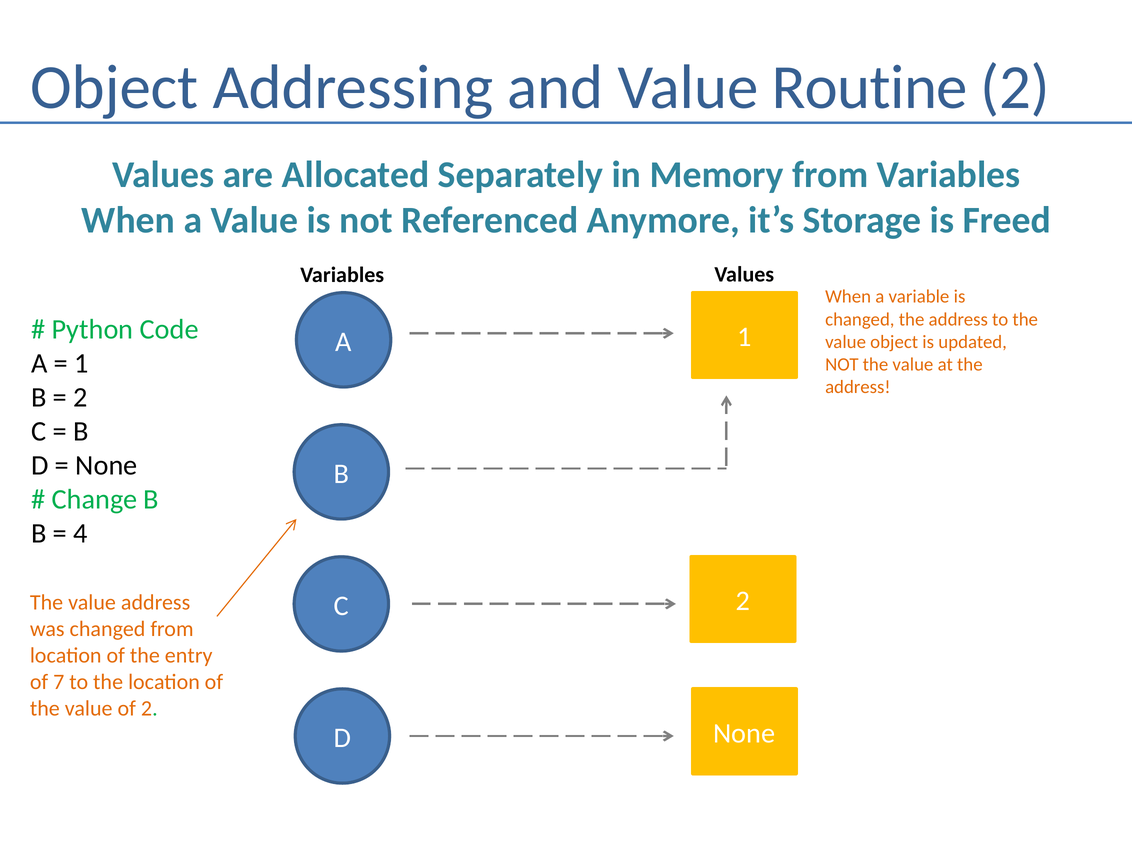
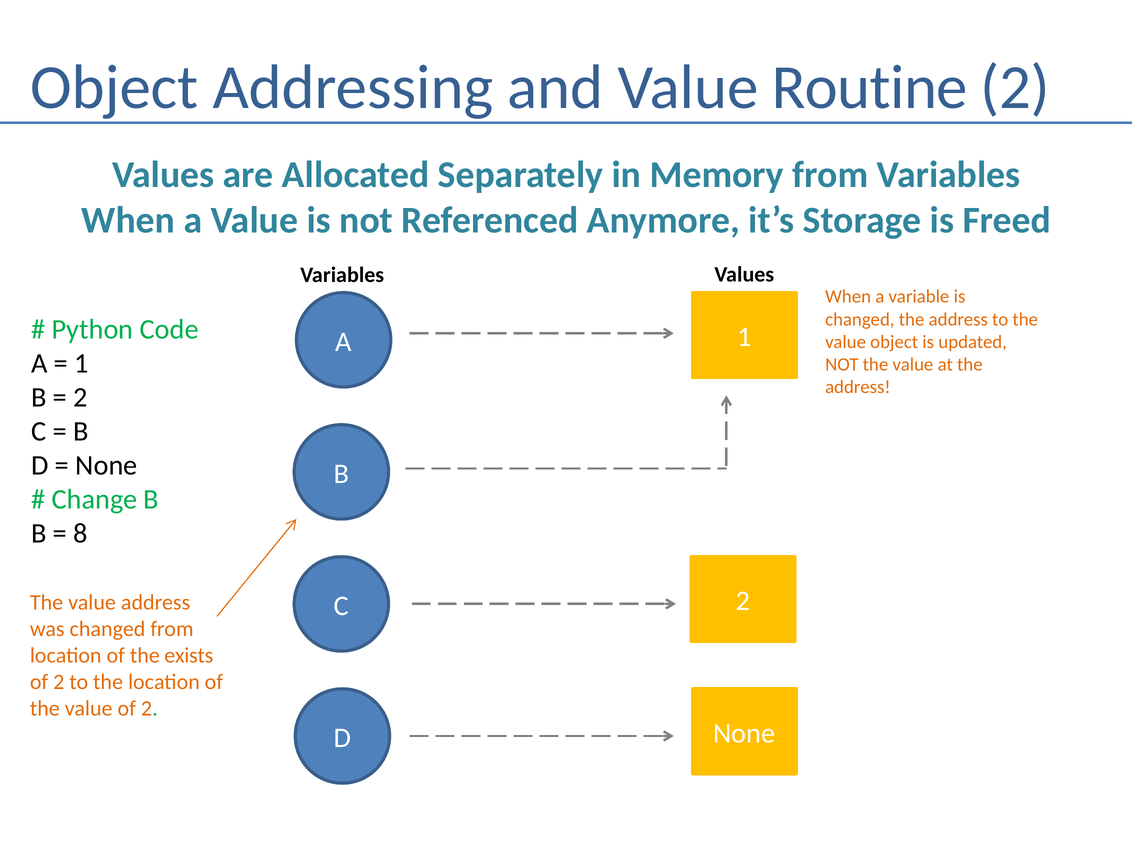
4: 4 -> 8
entry: entry -> exists
7 at (59, 682): 7 -> 2
